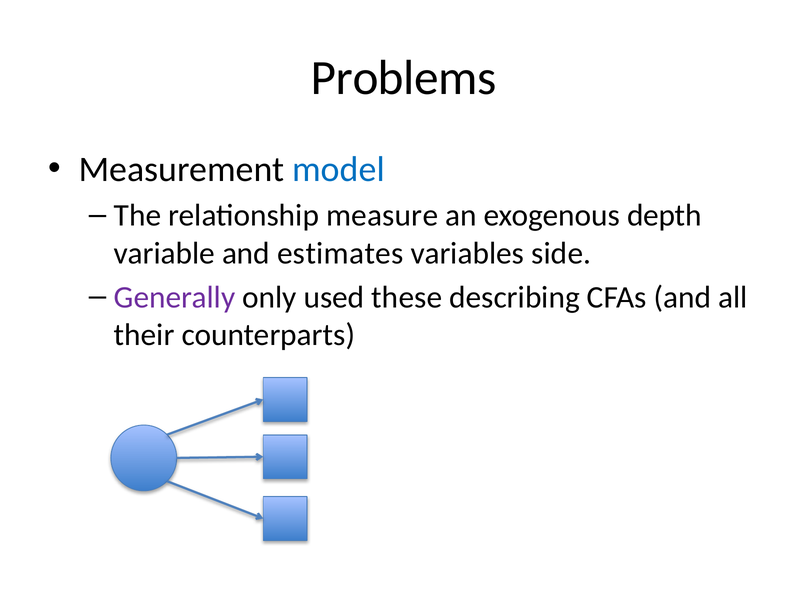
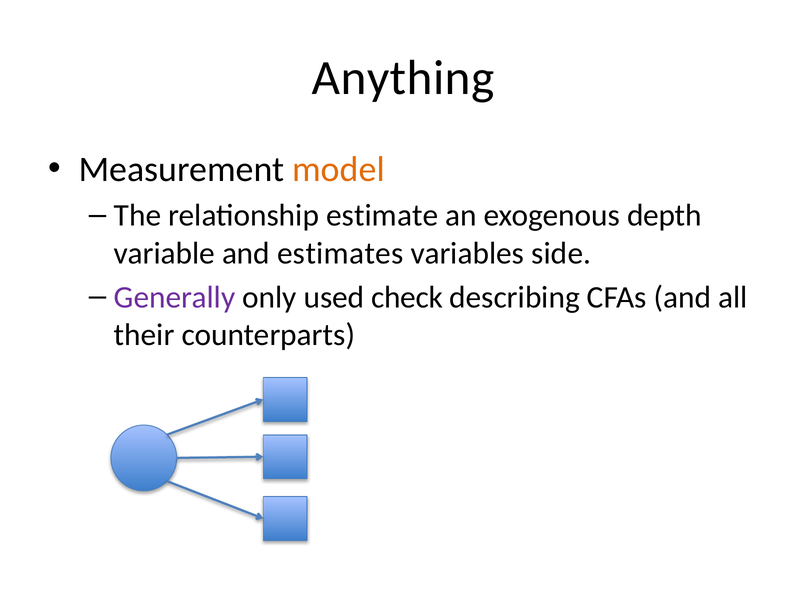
Problems: Problems -> Anything
model colour: blue -> orange
measure: measure -> estimate
these: these -> check
